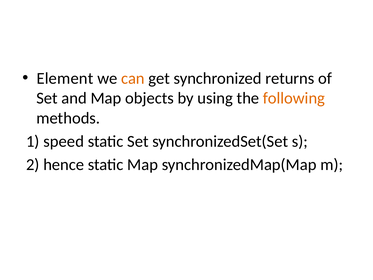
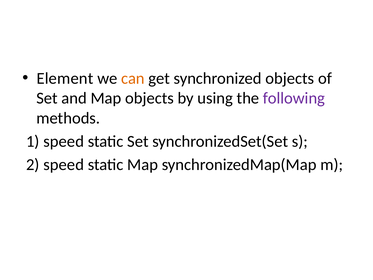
synchronized returns: returns -> objects
following colour: orange -> purple
2 hence: hence -> speed
